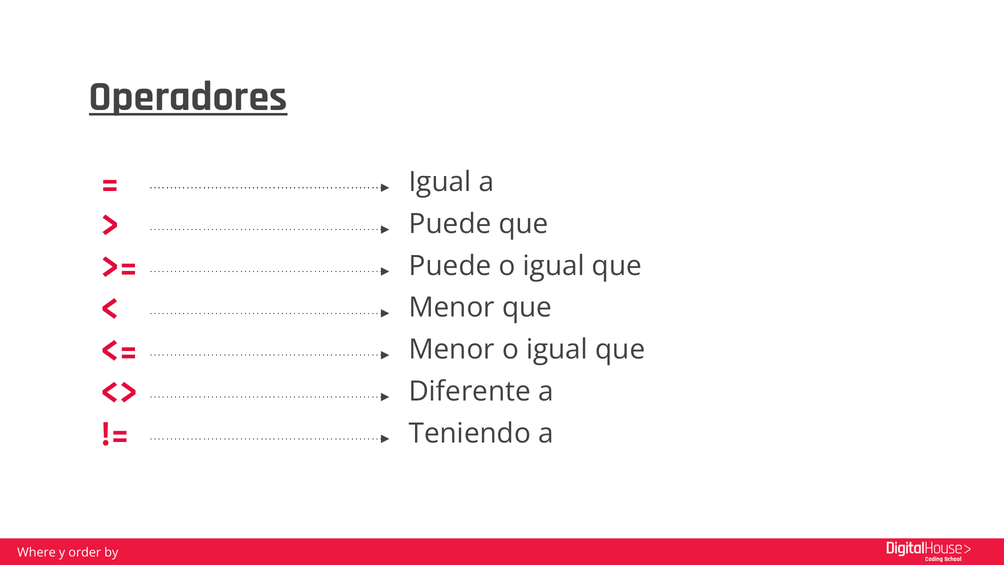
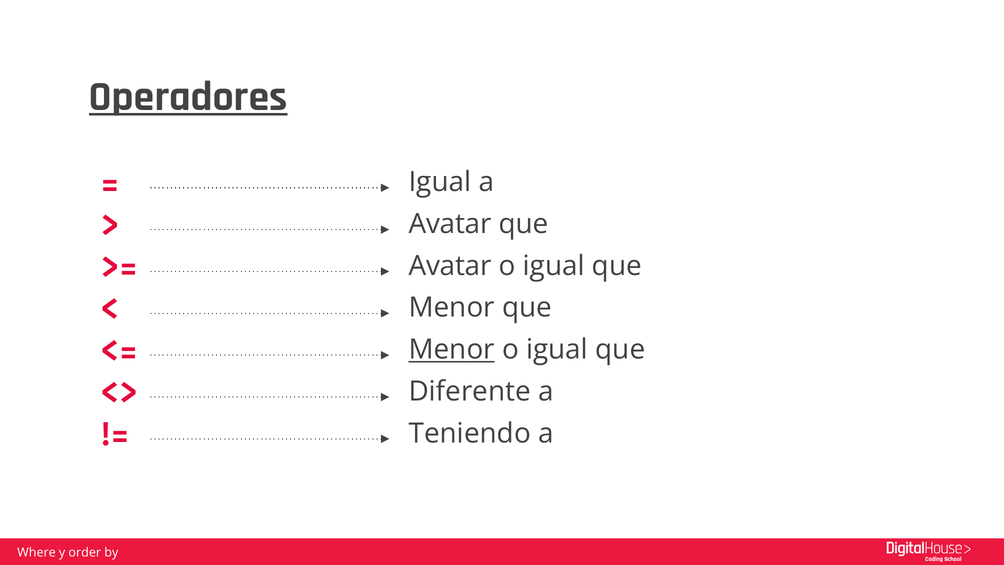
Puede at (450, 224): Puede -> Avatar
Puede at (450, 266): Puede -> Avatar
Menor at (452, 349) underline: none -> present
